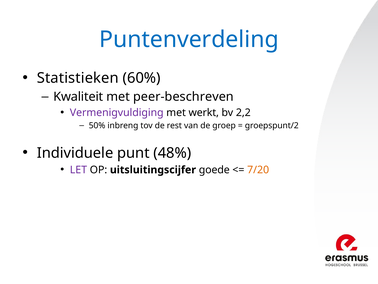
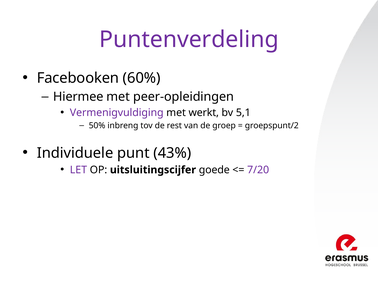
Puntenverdeling colour: blue -> purple
Statistieken: Statistieken -> Facebooken
Kwaliteit: Kwaliteit -> Hiermee
peer-beschreven: peer-beschreven -> peer-opleidingen
2,2: 2,2 -> 5,1
48%: 48% -> 43%
7/20 colour: orange -> purple
